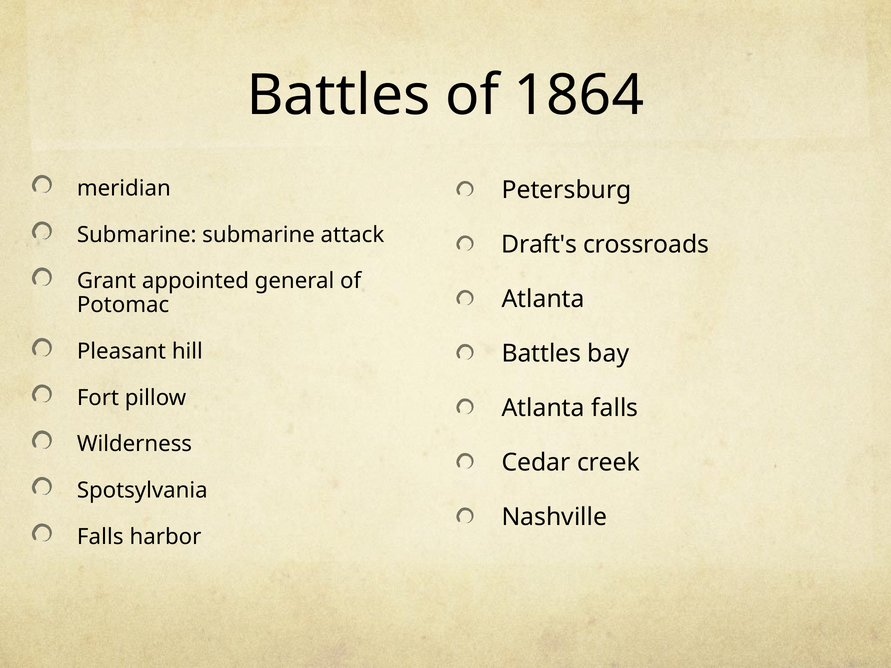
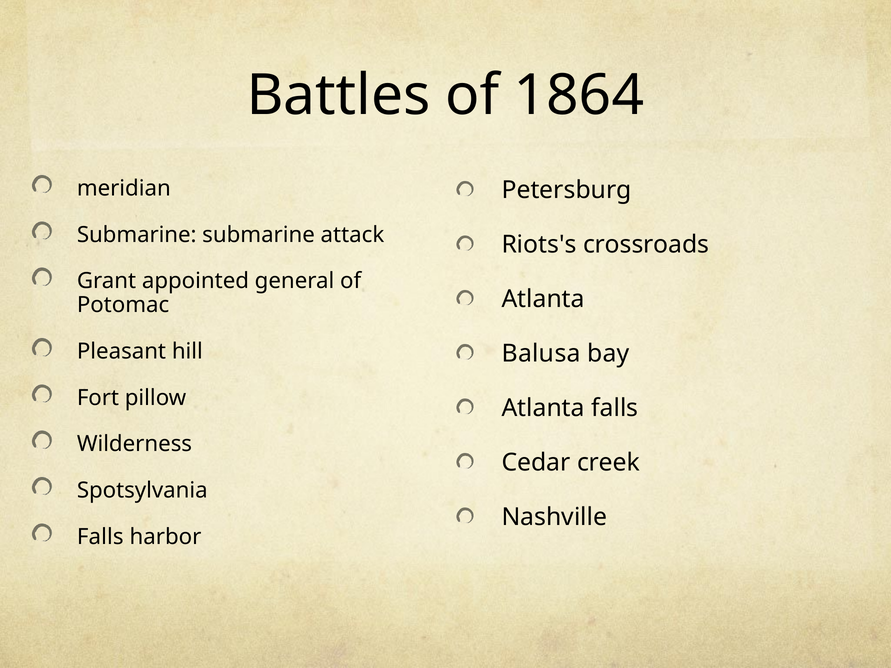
Draft's: Draft's -> Riots's
Battles at (541, 354): Battles -> Balusa
